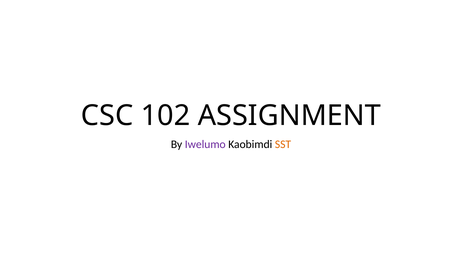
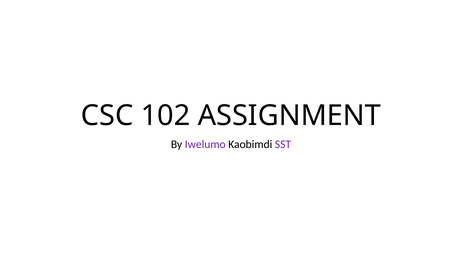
SST colour: orange -> purple
